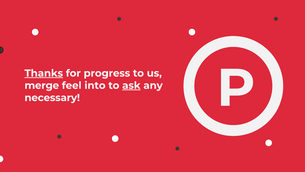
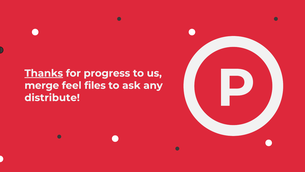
into: into -> files
ask underline: present -> none
necessary: necessary -> distribute
